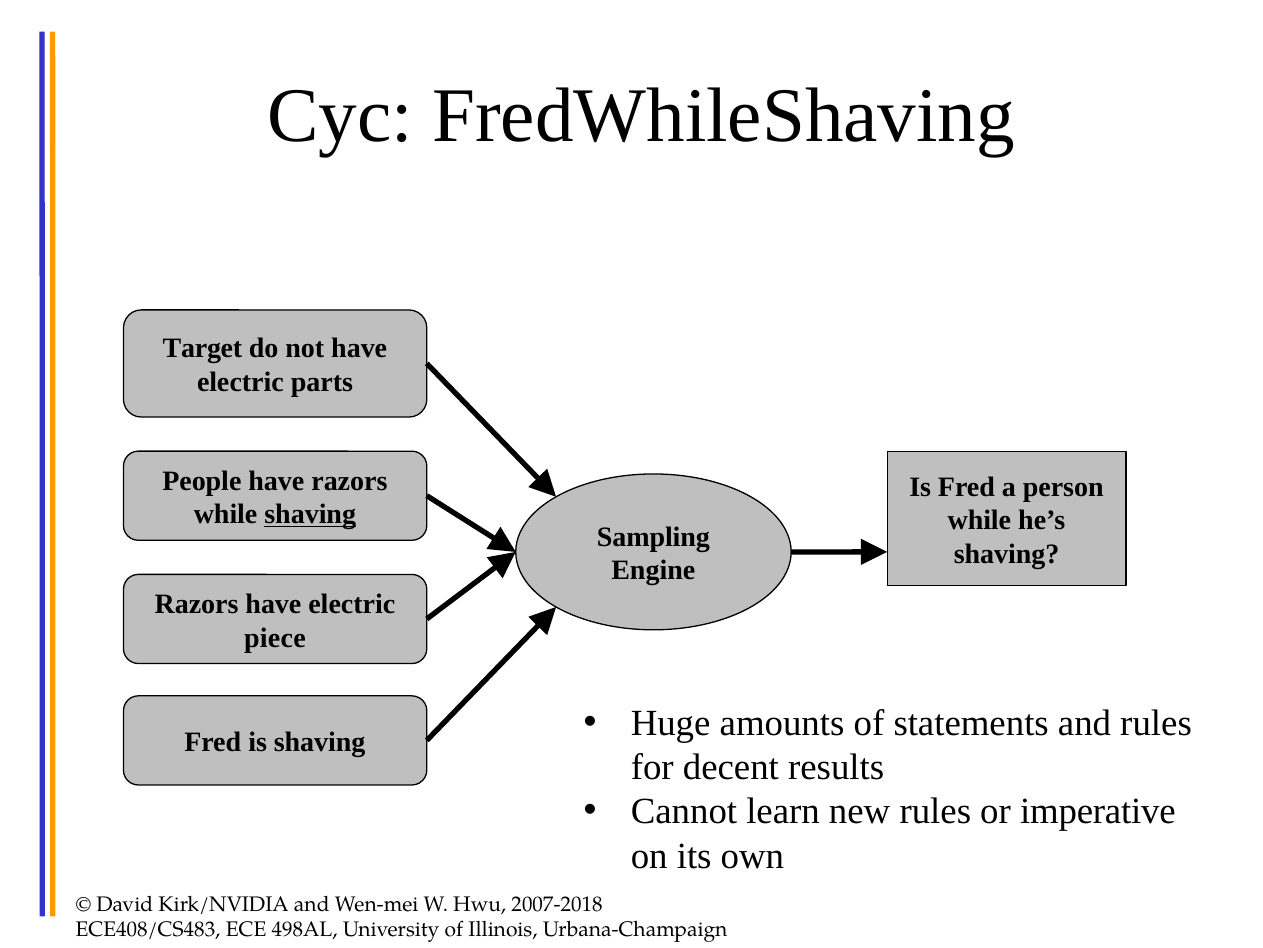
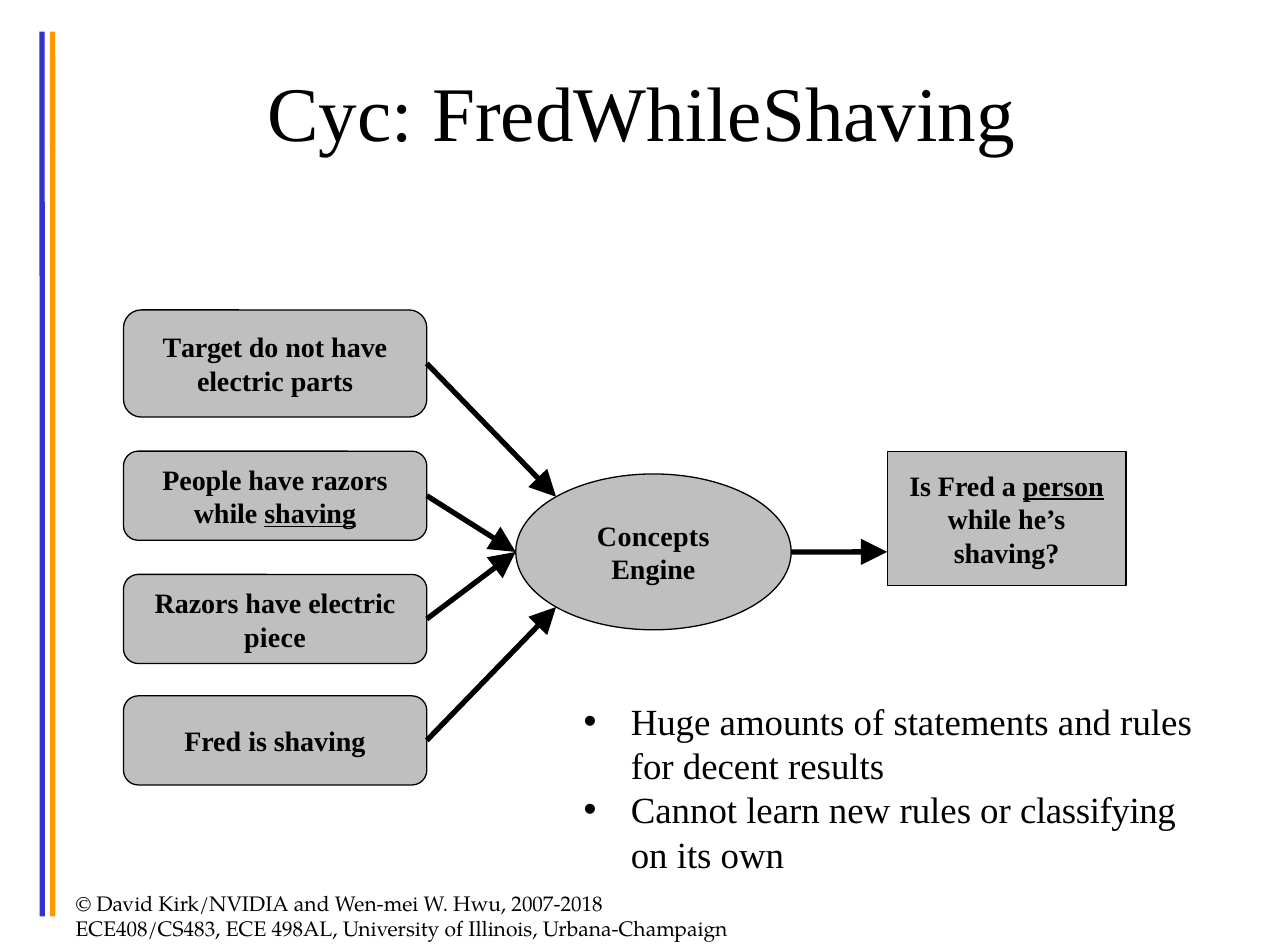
person underline: none -> present
Sampling: Sampling -> Concepts
imperative: imperative -> classifying
